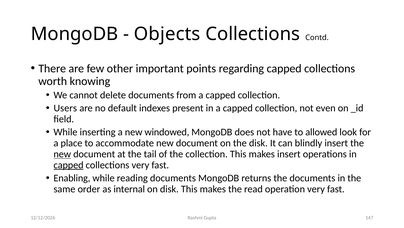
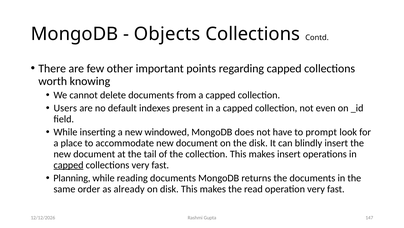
allowed: allowed -> prompt
new at (62, 154) underline: present -> none
Enabling: Enabling -> Planning
internal: internal -> already
